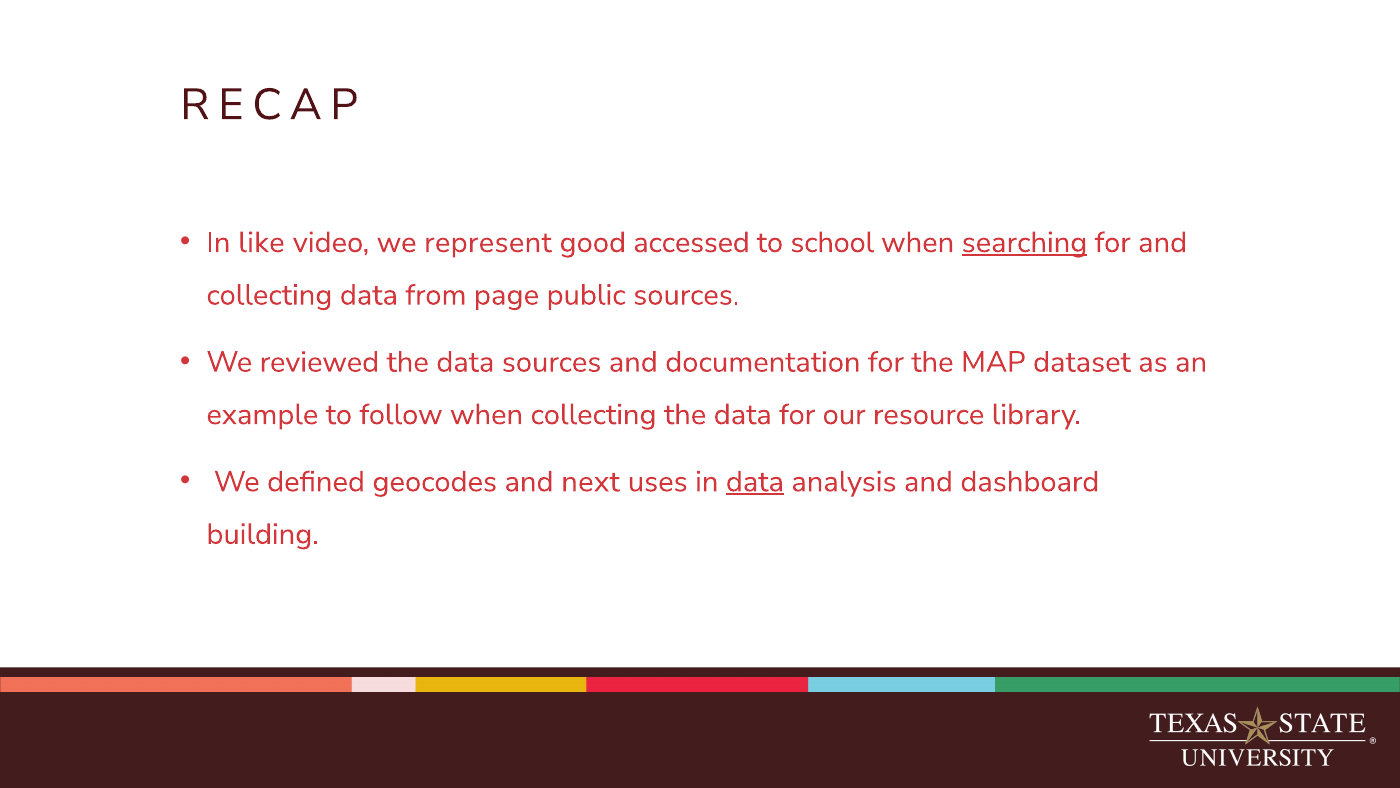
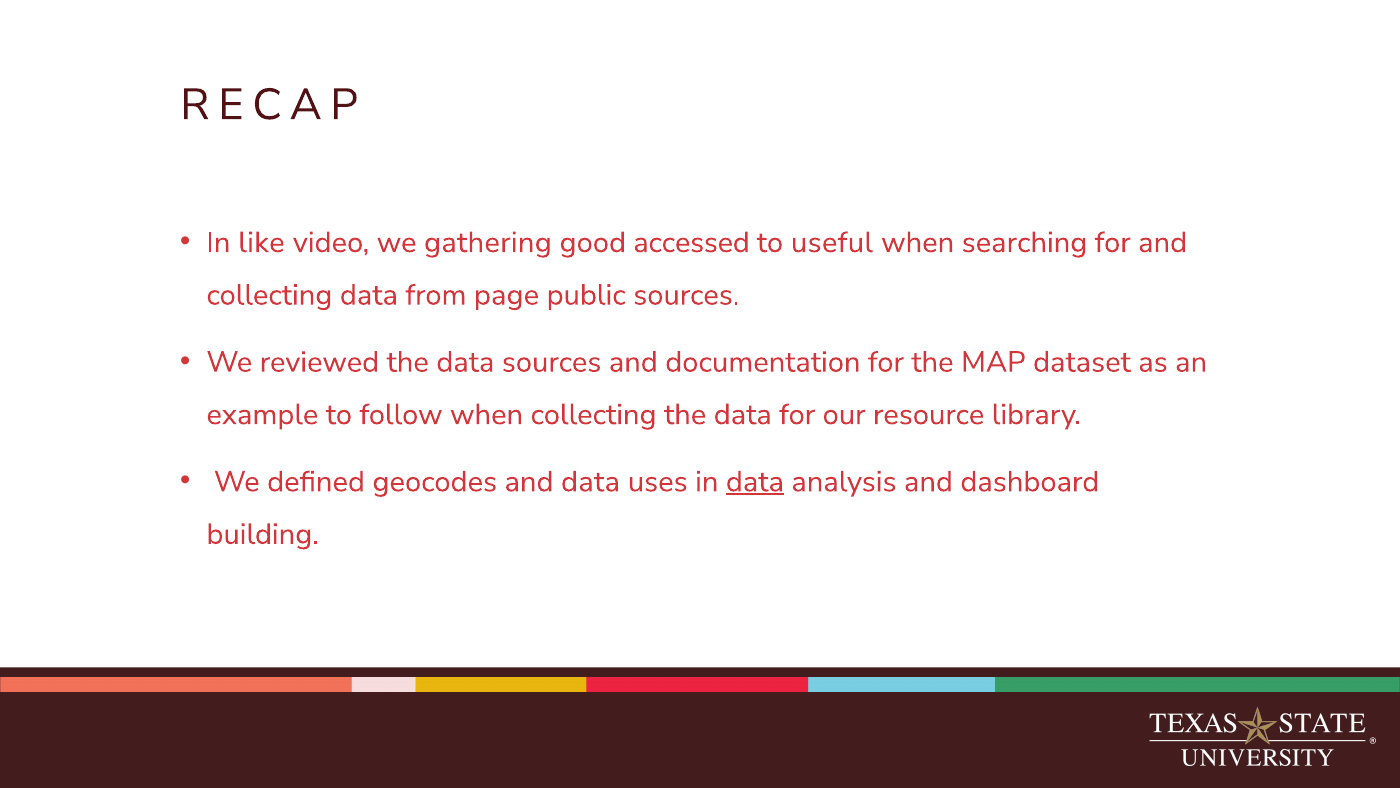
represent: represent -> gathering
school: school -> useful
searching underline: present -> none
and next: next -> data
